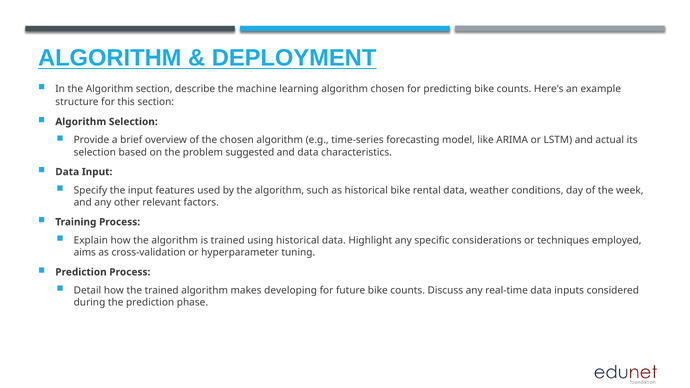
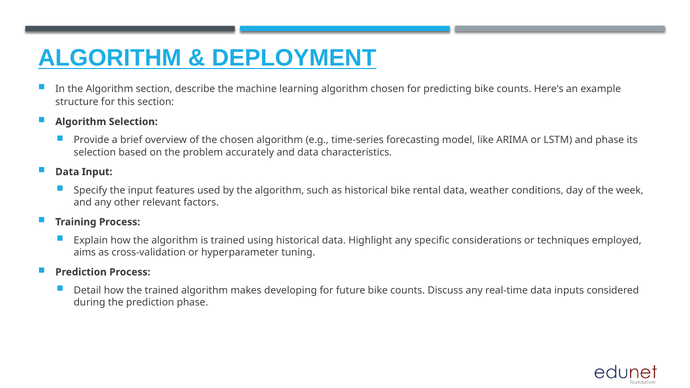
and actual: actual -> phase
suggested: suggested -> accurately
